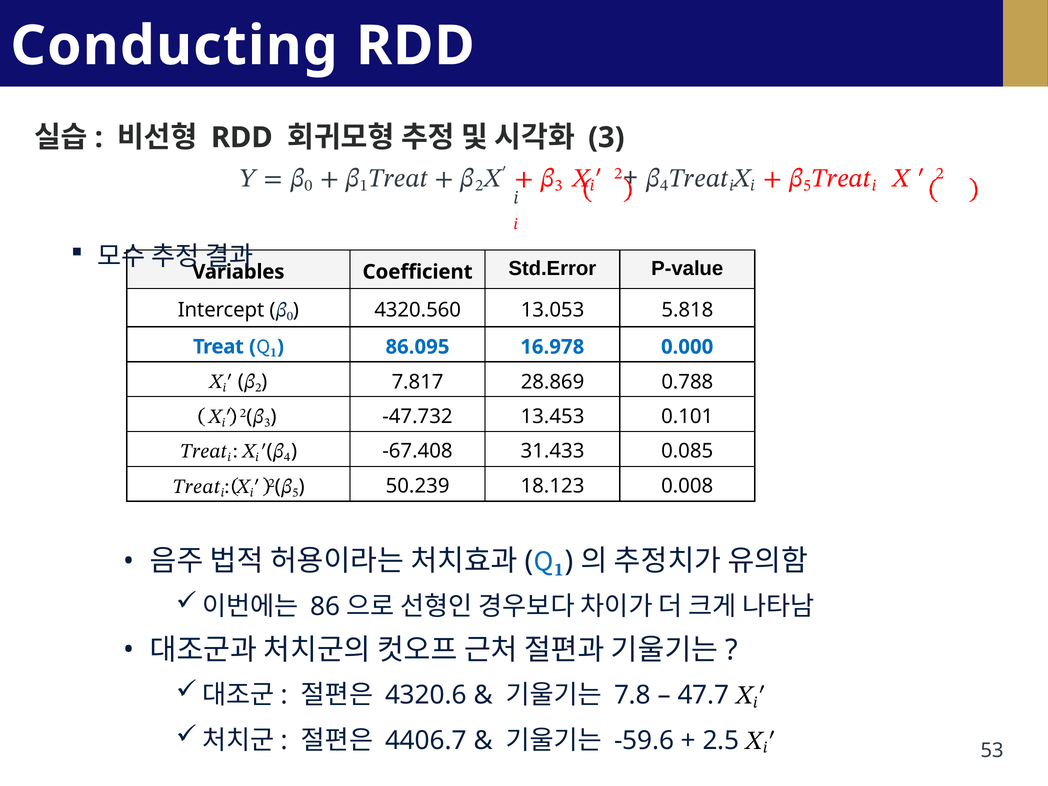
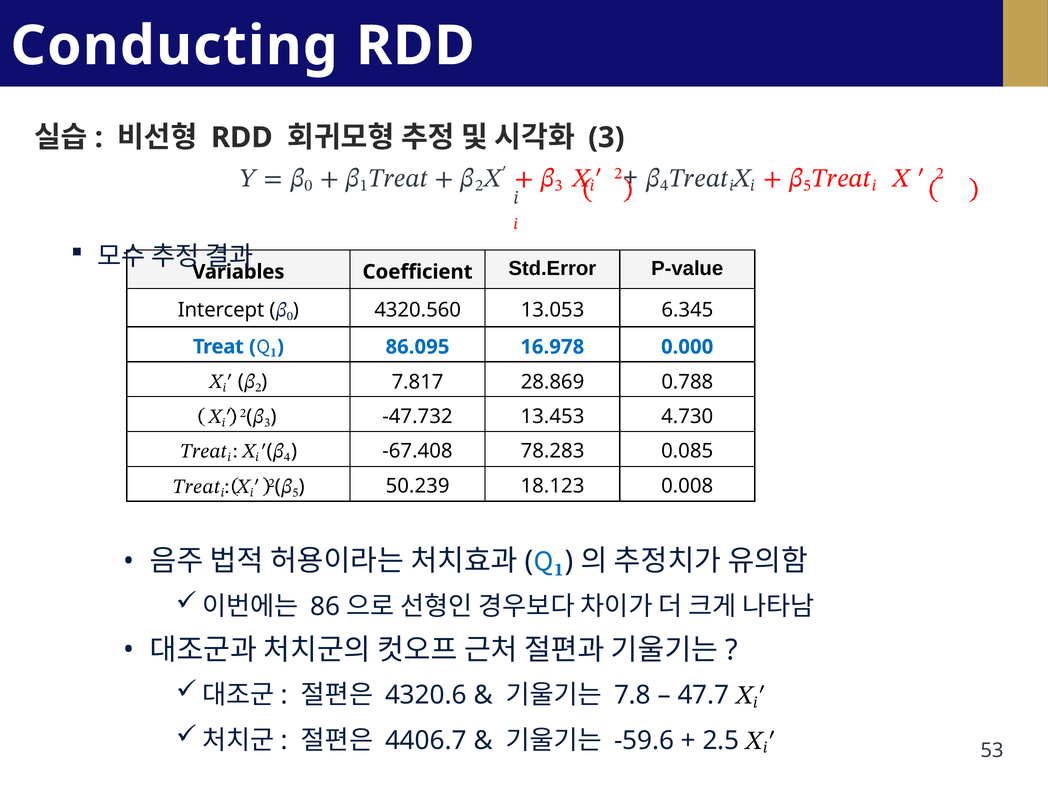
5.818: 5.818 -> 6.345
0.101: 0.101 -> 4.730
31.433: 31.433 -> 78.283
